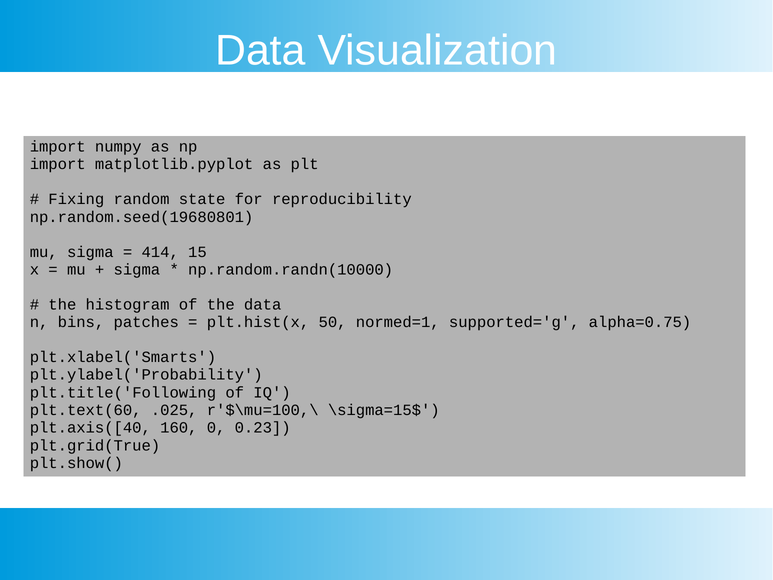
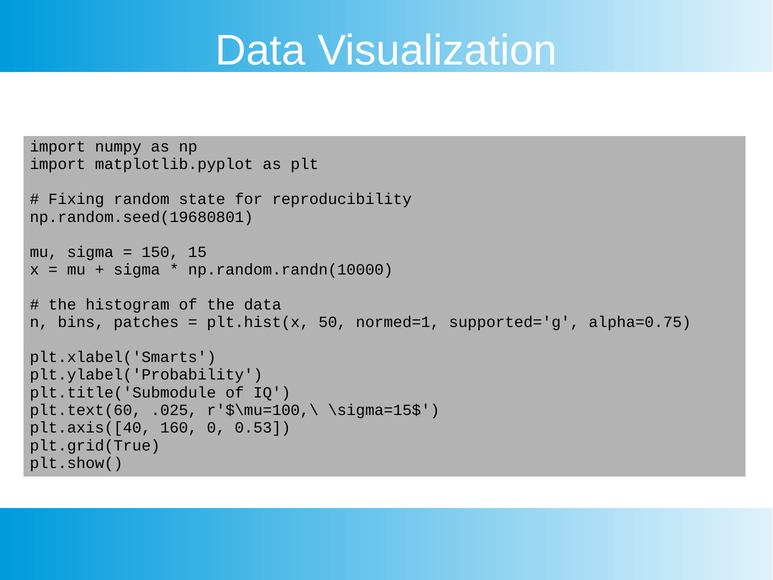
414: 414 -> 150
plt.title('Following: plt.title('Following -> plt.title('Submodule
0.23: 0.23 -> 0.53
